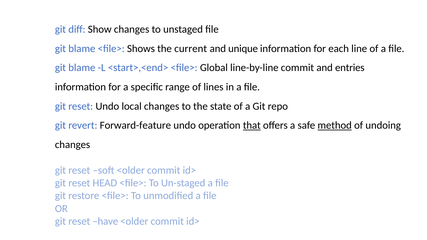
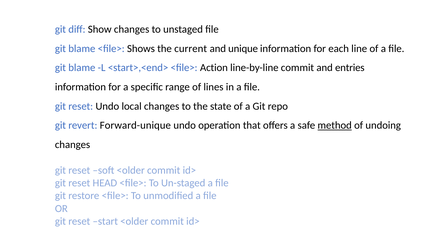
Global: Global -> Action
Forward-feature: Forward-feature -> Forward-unique
that underline: present -> none
have: have -> start
